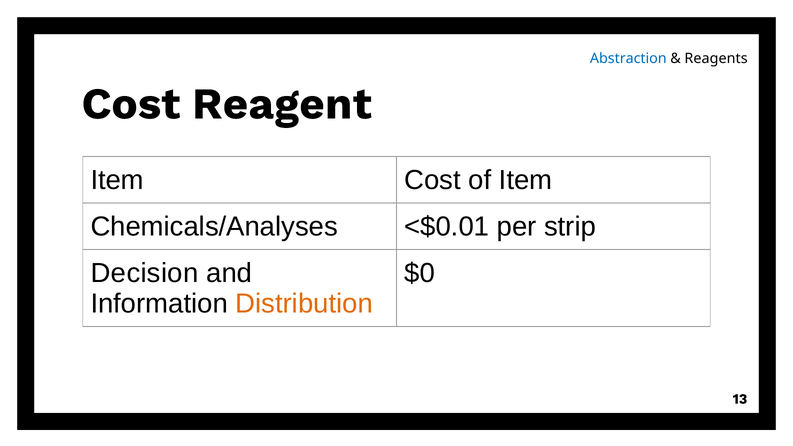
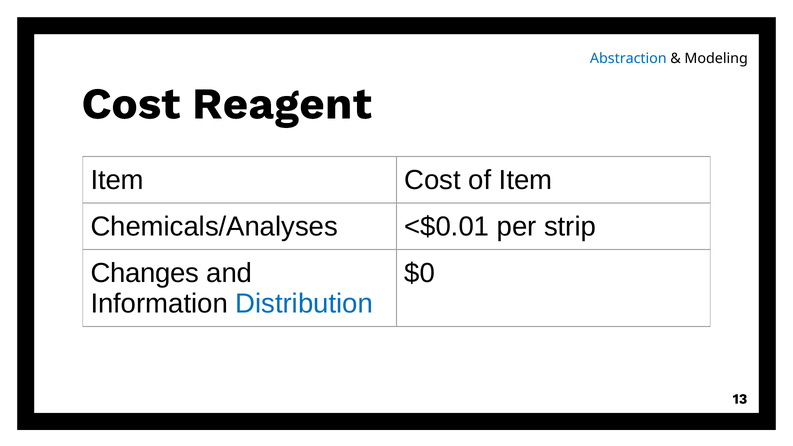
Reagents: Reagents -> Modeling
Decision: Decision -> Changes
Distribution colour: orange -> blue
